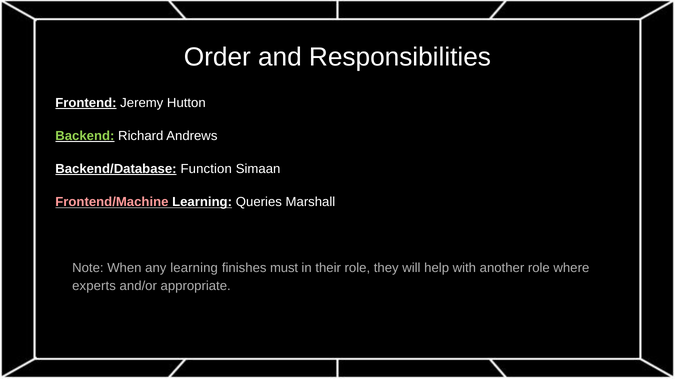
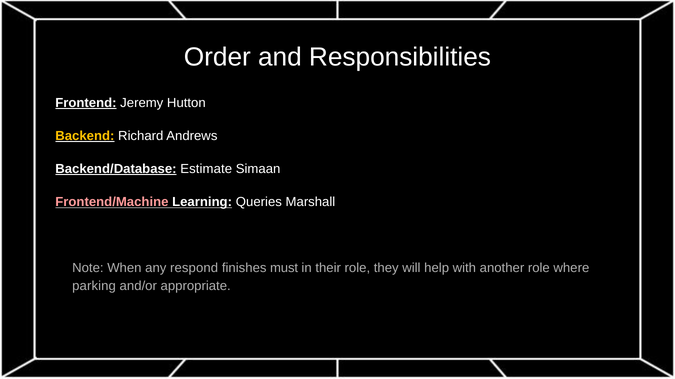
Backend colour: light green -> yellow
Function: Function -> Estimate
any learning: learning -> respond
experts: experts -> parking
